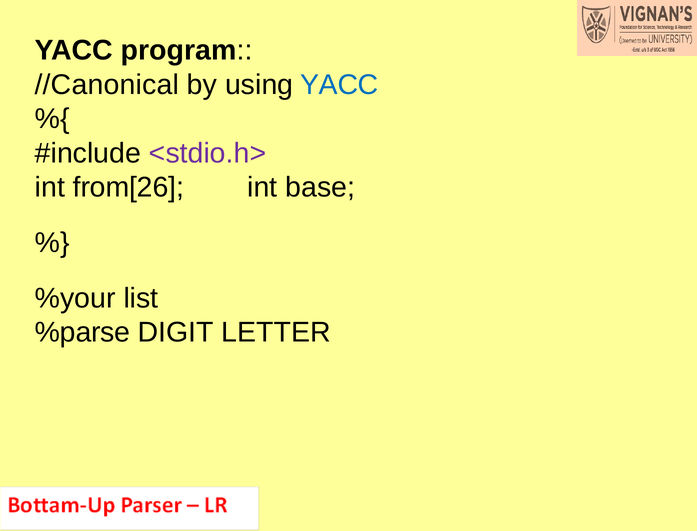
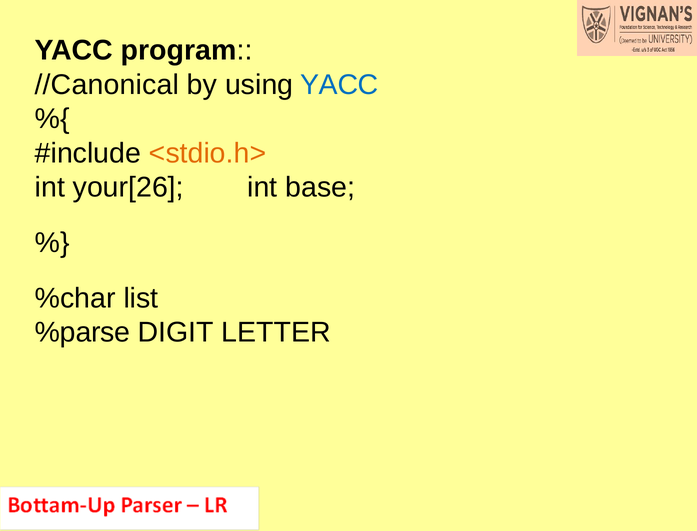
<stdio.h> colour: purple -> orange
from[26: from[26 -> your[26
%your: %your -> %char
